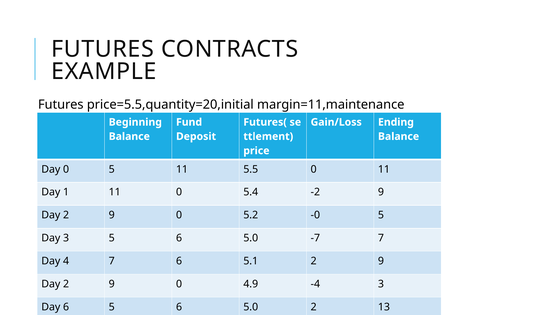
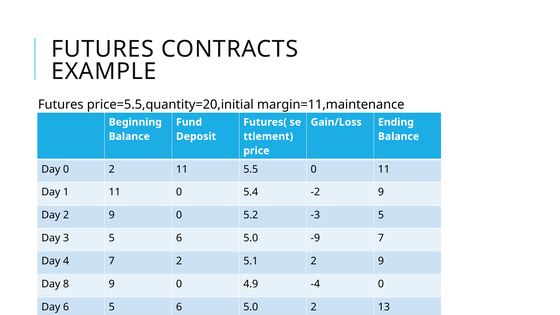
0 5: 5 -> 2
-0: -0 -> -3
-7: -7 -> -9
7 6: 6 -> 2
2 at (66, 284): 2 -> 8
-4 3: 3 -> 0
